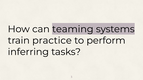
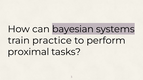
teaming: teaming -> bayesian
inferring: inferring -> proximal
